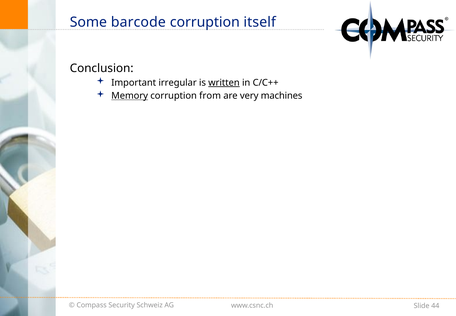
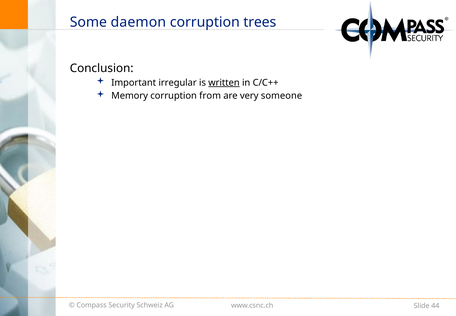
barcode: barcode -> daemon
itself: itself -> trees
Memory underline: present -> none
machines: machines -> someone
